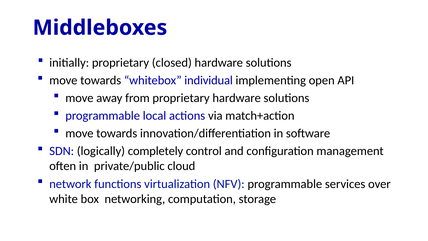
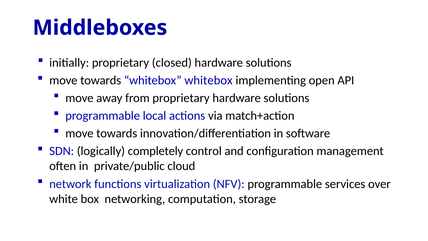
whitebox individual: individual -> whitebox
